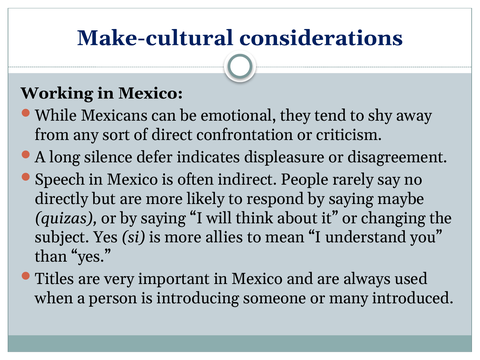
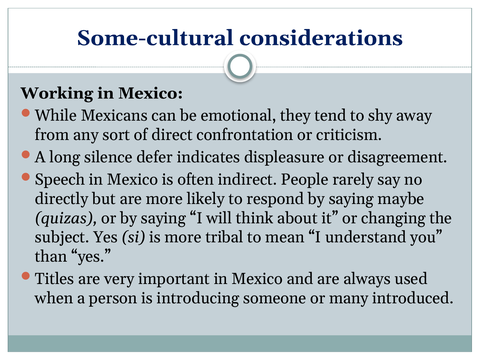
Make-cultural: Make-cultural -> Some-cultural
allies: allies -> tribal
